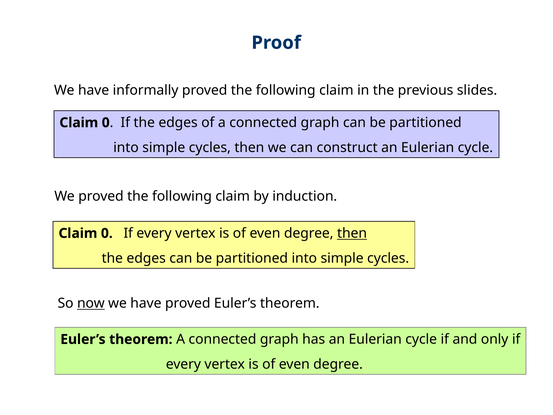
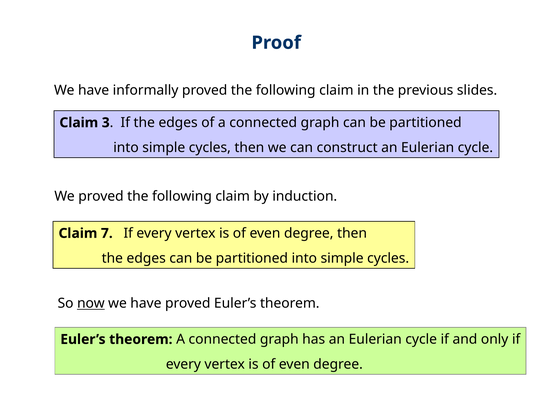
0 at (106, 123): 0 -> 3
0 at (107, 233): 0 -> 7
then at (352, 233) underline: present -> none
